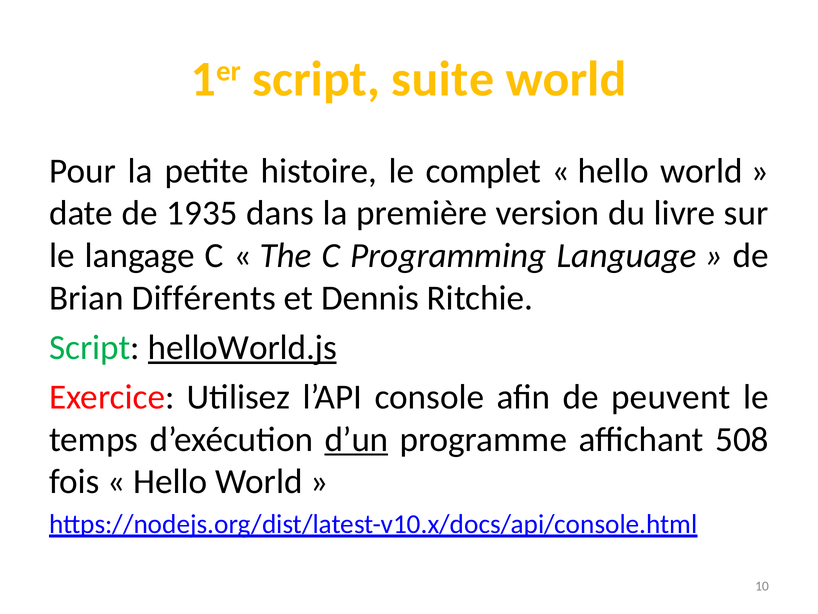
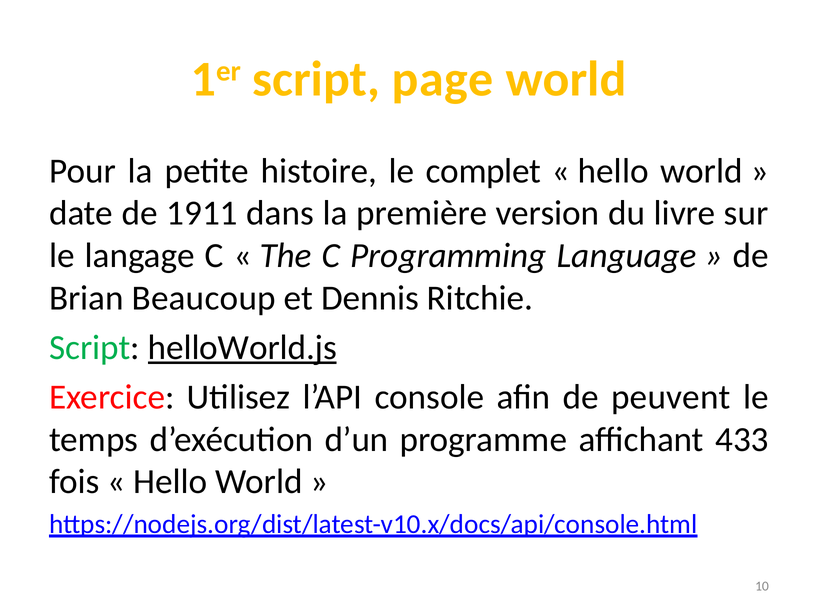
suite: suite -> page
1935: 1935 -> 1911
Différents: Différents -> Beaucoup
d’un underline: present -> none
508: 508 -> 433
